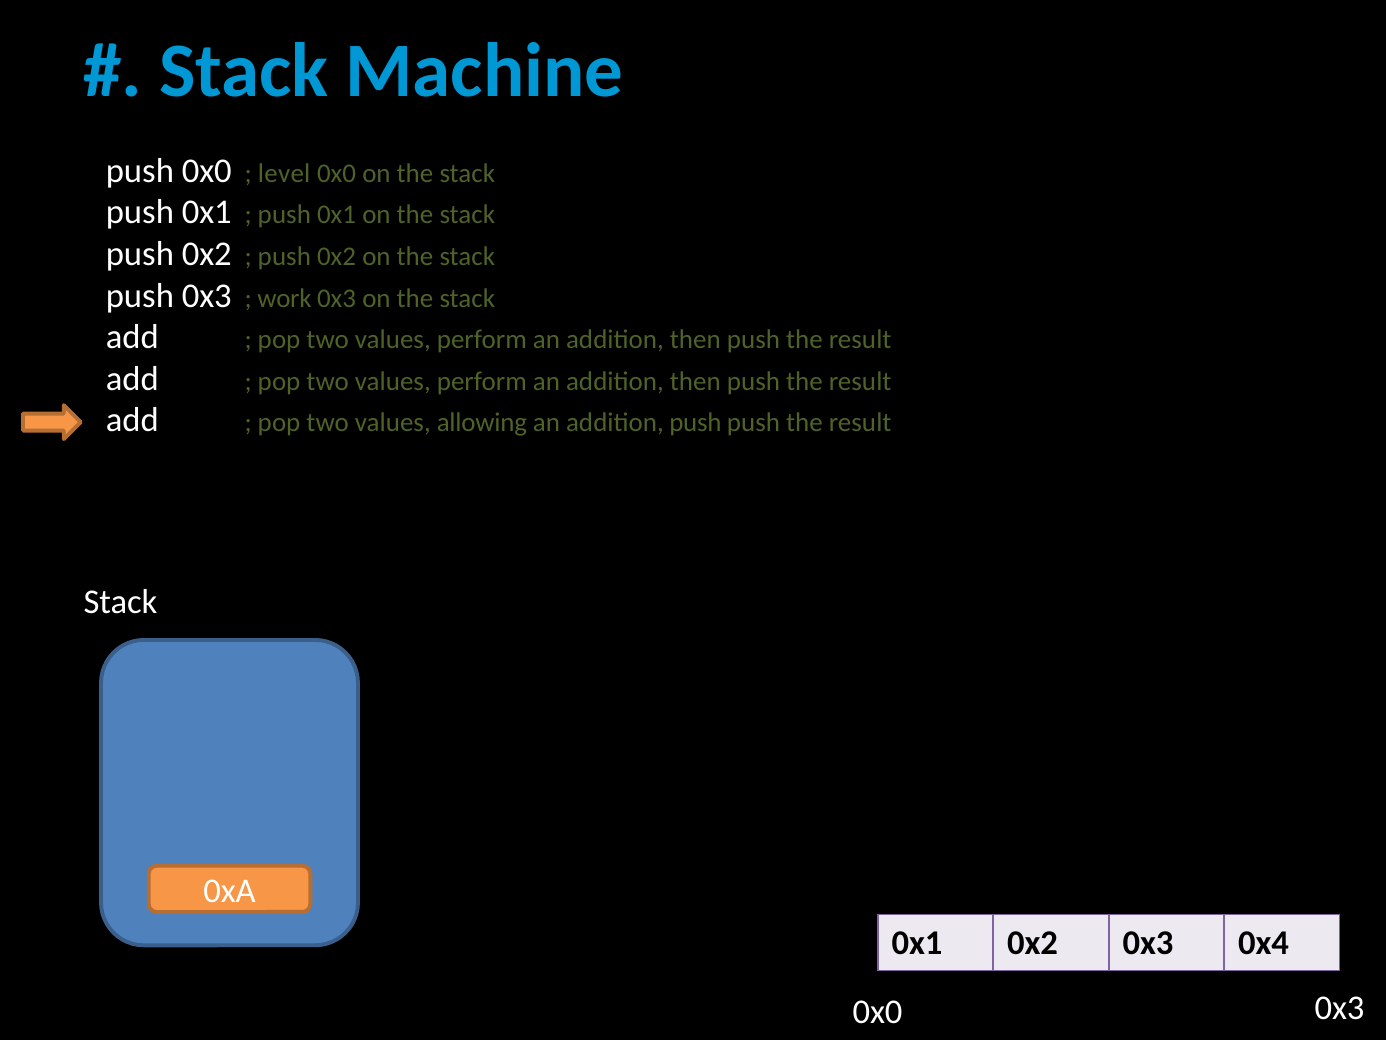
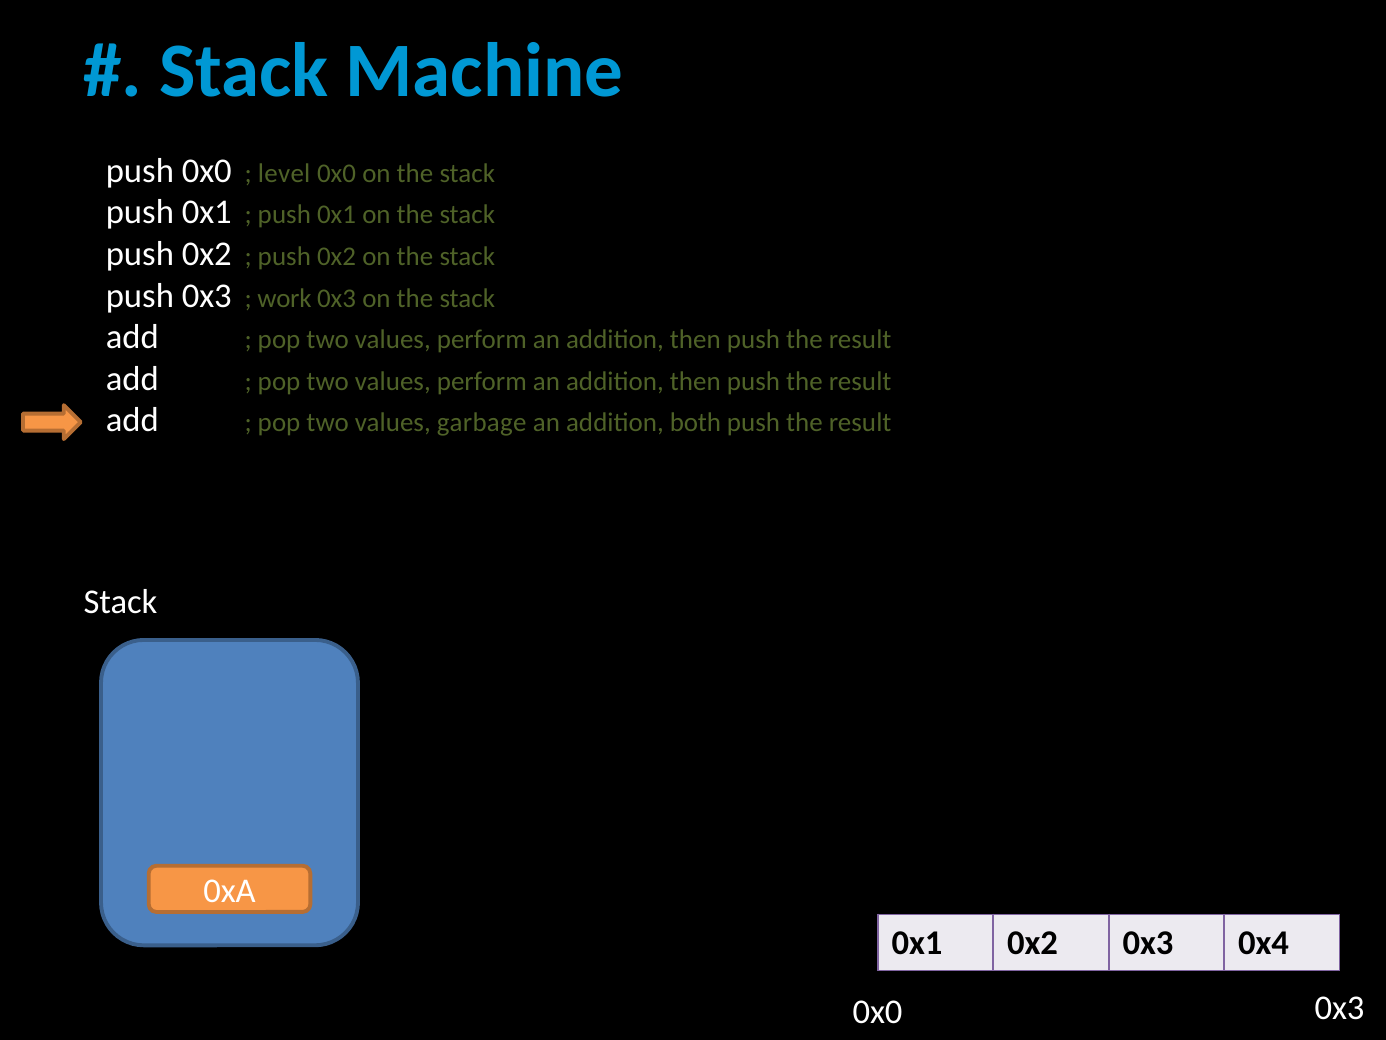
allowing: allowing -> garbage
addition push: push -> both
